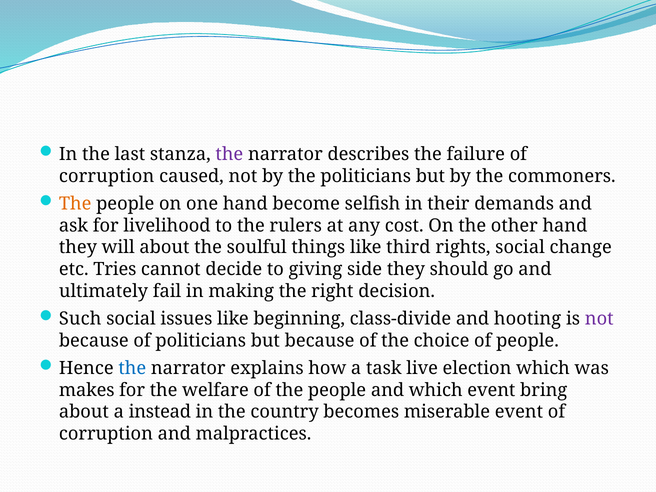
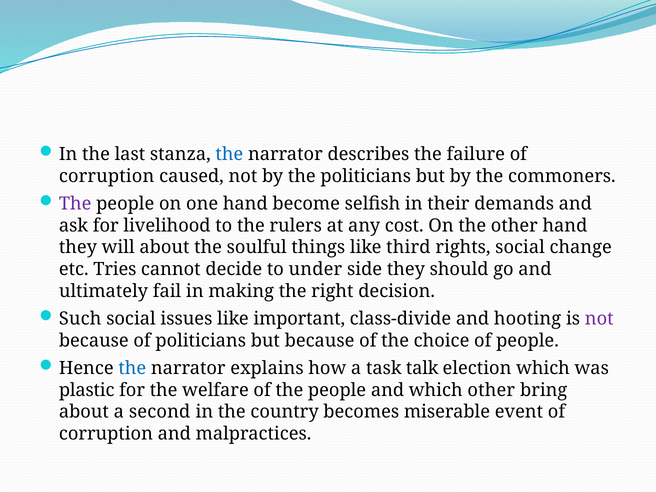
the at (229, 154) colour: purple -> blue
The at (75, 204) colour: orange -> purple
giving: giving -> under
beginning: beginning -> important
live: live -> talk
makes: makes -> plastic
which event: event -> other
instead: instead -> second
